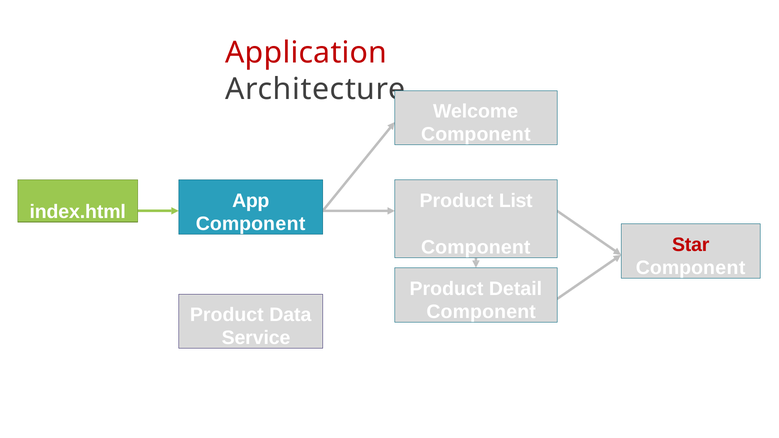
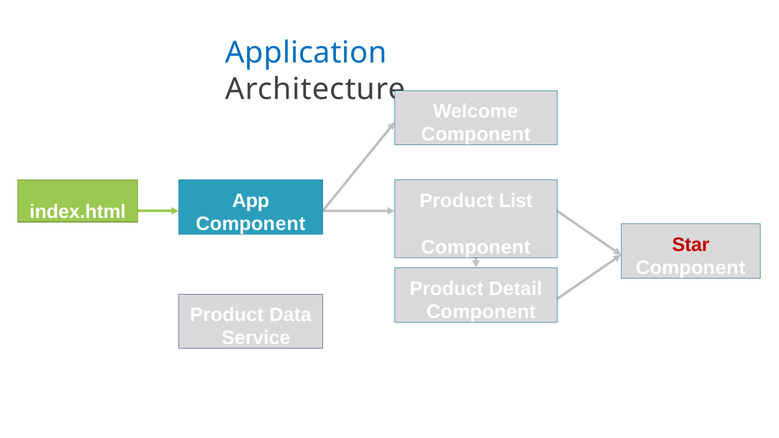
Application colour: red -> blue
